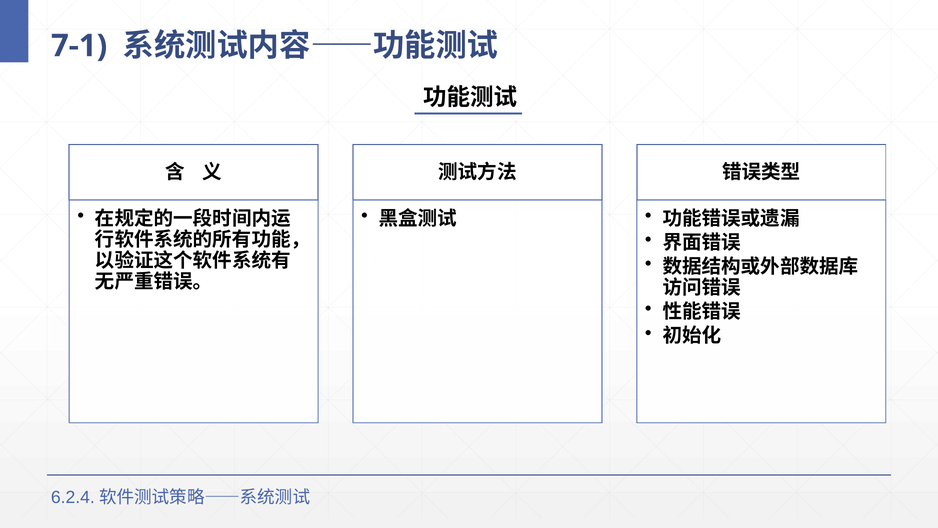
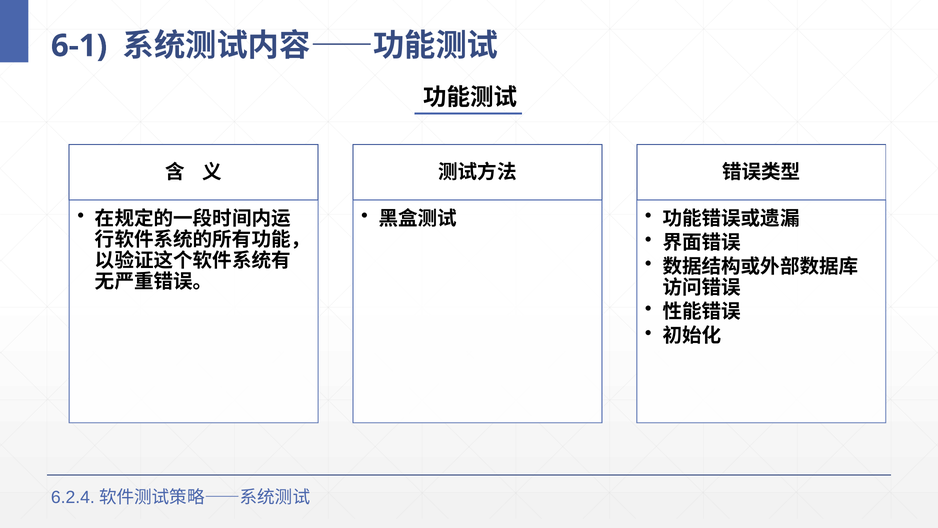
7-1: 7-1 -> 6-1
